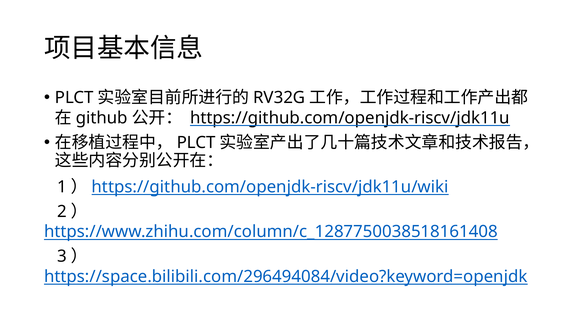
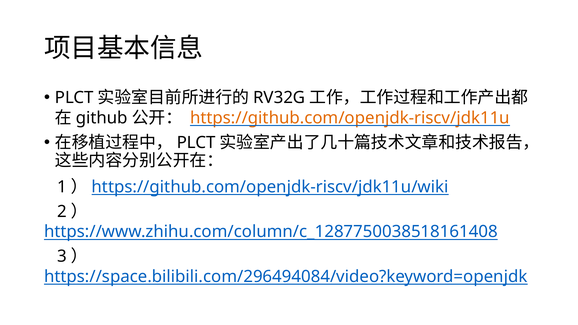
https://github.com/openjdk-riscv/jdk11u colour: black -> orange
